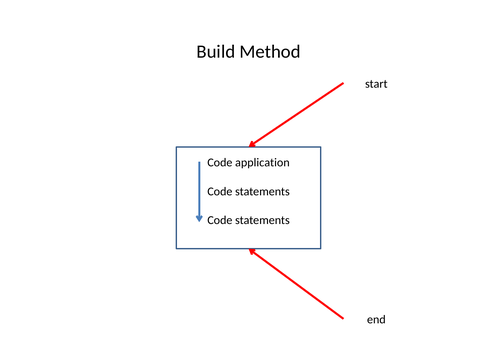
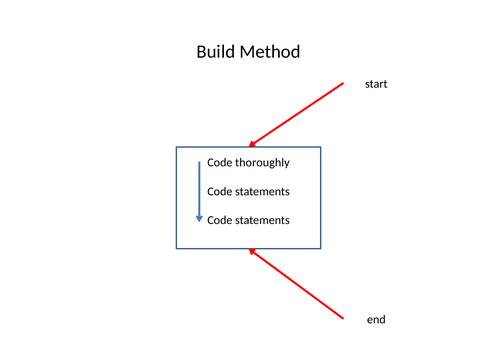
application: application -> thoroughly
